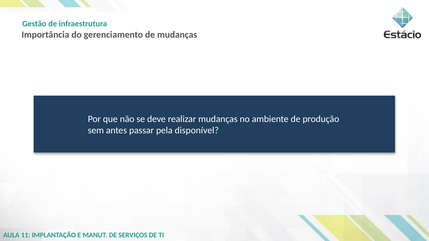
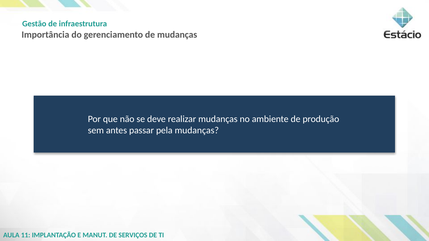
pela disponível: disponível -> mudanças
